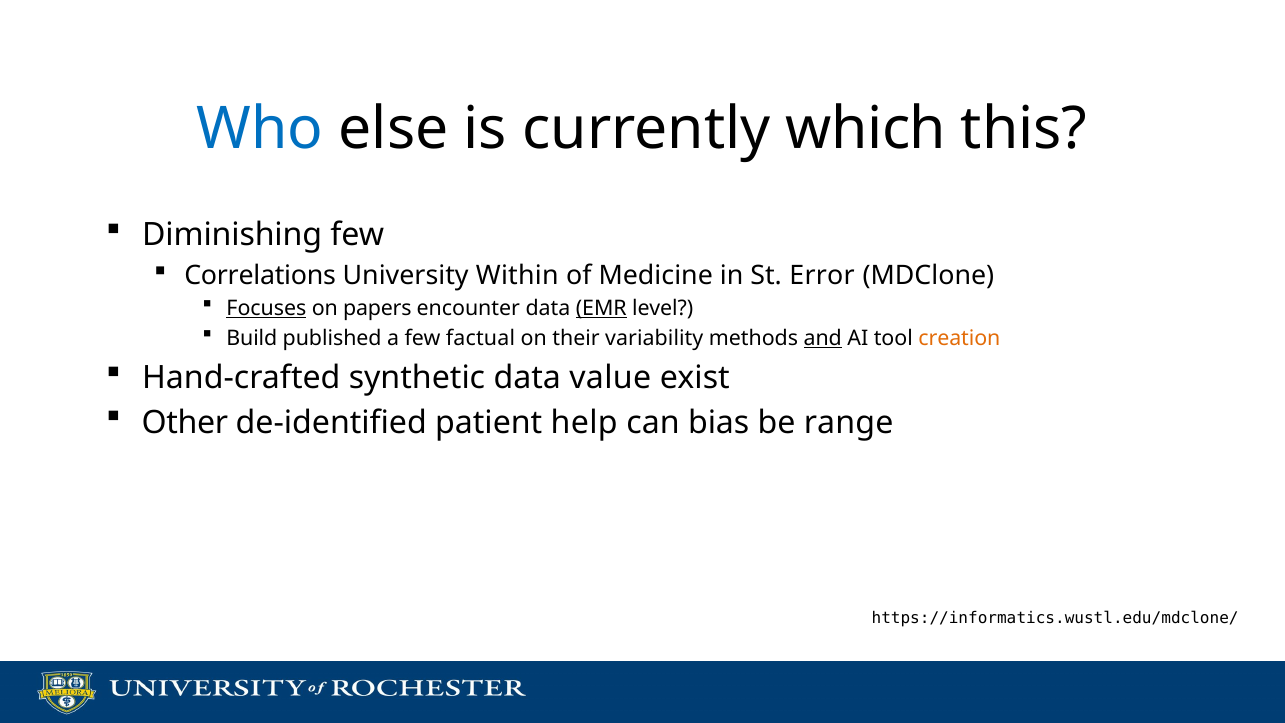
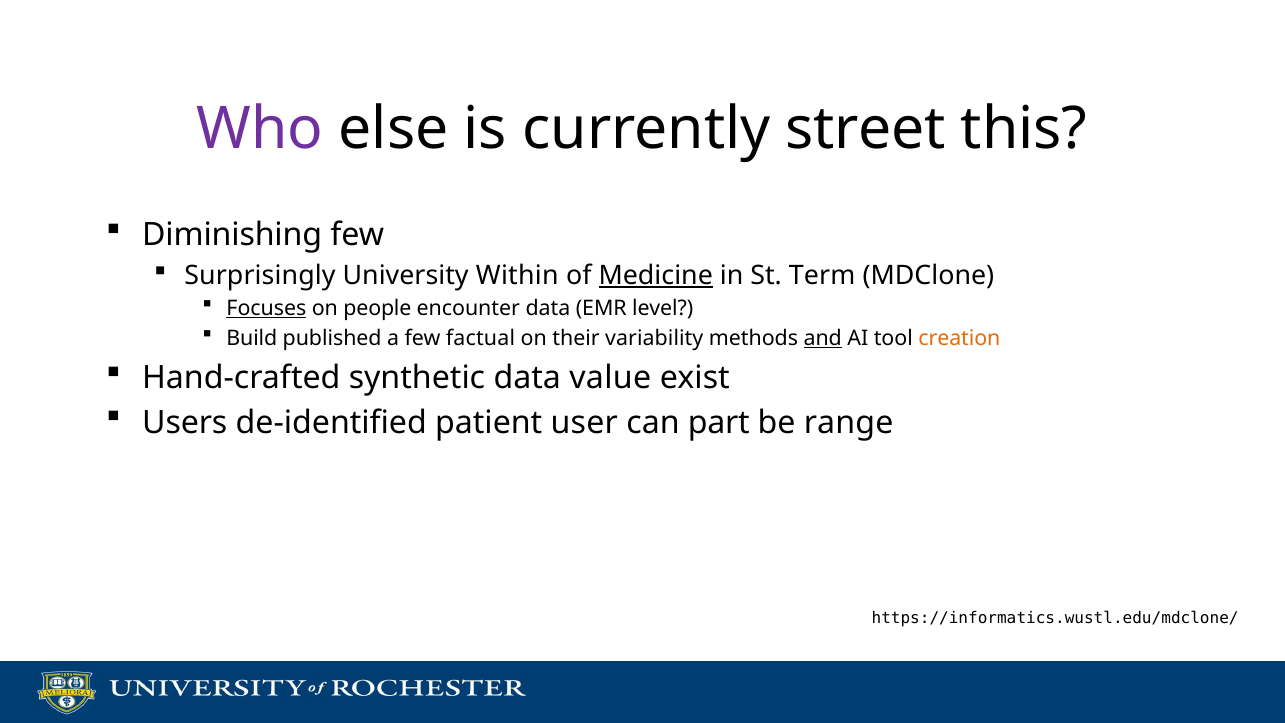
Who colour: blue -> purple
which: which -> street
Correlations: Correlations -> Surprisingly
Medicine underline: none -> present
Error: Error -> Term
papers: papers -> people
EMR underline: present -> none
Other: Other -> Users
help: help -> user
bias: bias -> part
